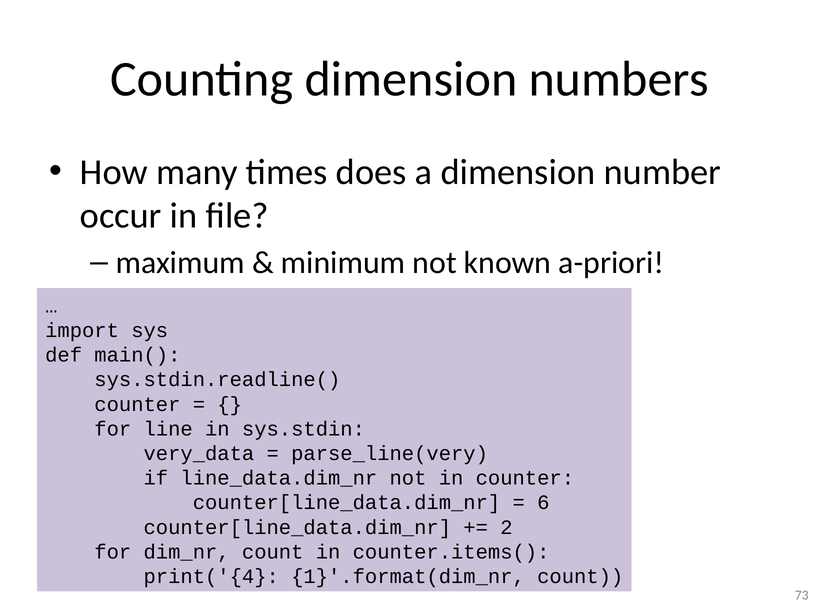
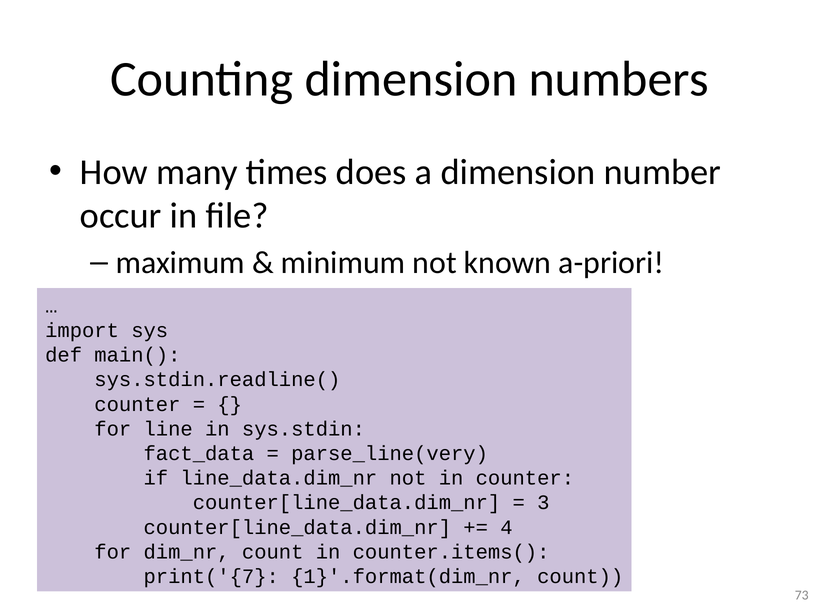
very_data: very_data -> fact_data
6: 6 -> 3
2: 2 -> 4
print('{4: print('{4 -> print('{7
